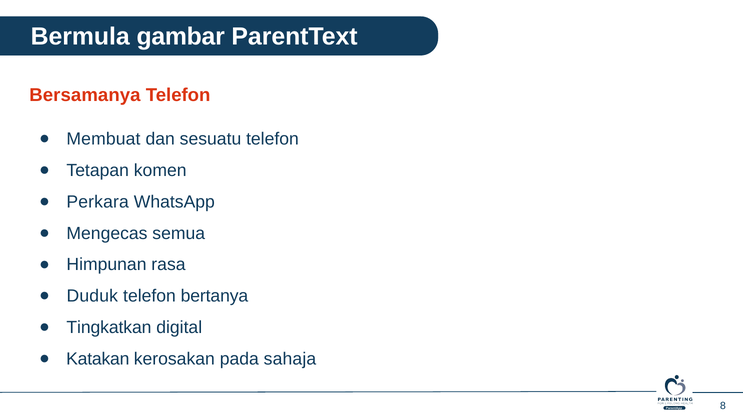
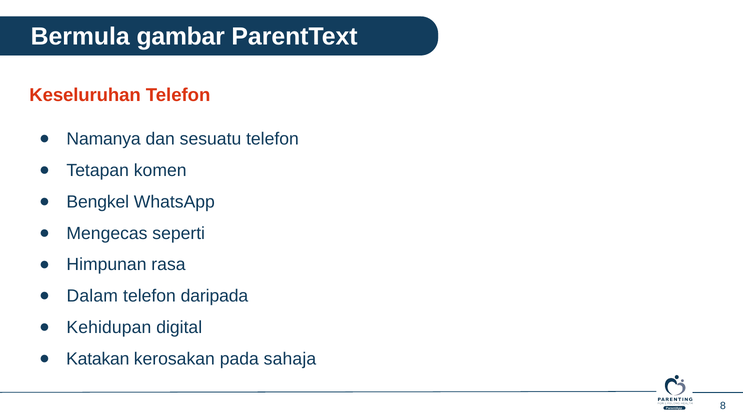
Bersamanya: Bersamanya -> Keseluruhan
Membuat: Membuat -> Namanya
Perkara: Perkara -> Bengkel
semua: semua -> seperti
Duduk: Duduk -> Dalam
bertanya: bertanya -> daripada
Tingkatkan: Tingkatkan -> Kehidupan
